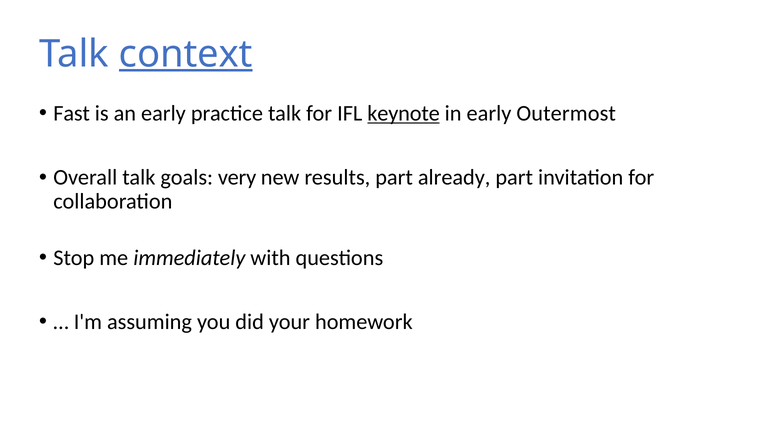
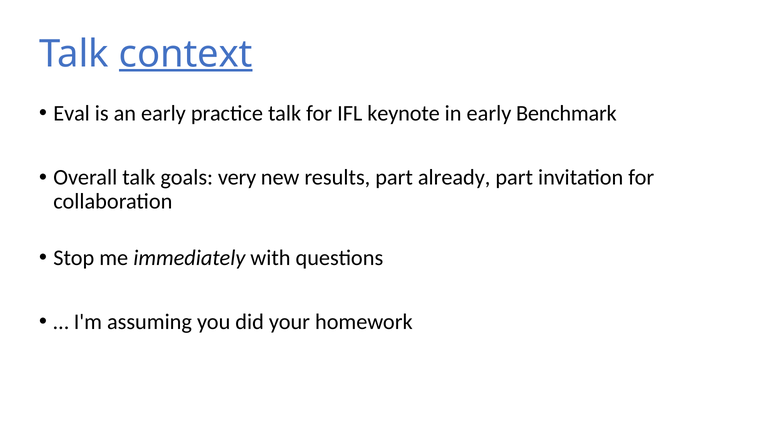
Fast: Fast -> Eval
keynote underline: present -> none
Outermost: Outermost -> Benchmark
